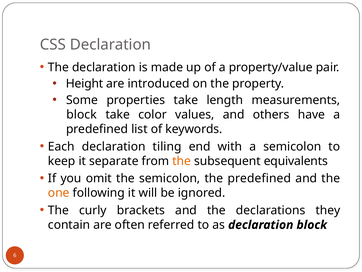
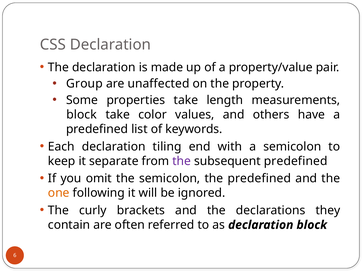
Height: Height -> Group
introduced: introduced -> unaffected
the at (182, 161) colour: orange -> purple
subsequent equivalents: equivalents -> predefined
